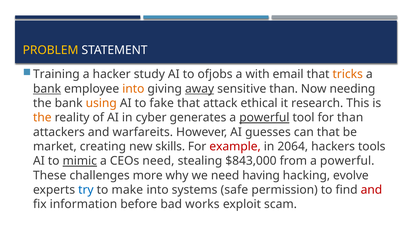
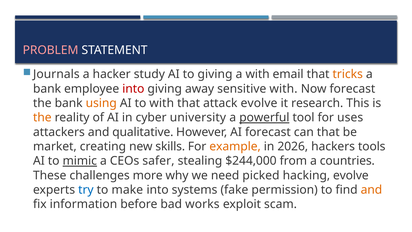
PROBLEM colour: yellow -> pink
Training: Training -> Journals
to ofjobs: ofjobs -> giving
bank at (47, 89) underline: present -> none
into at (133, 89) colour: orange -> red
away underline: present -> none
sensitive than: than -> with
Now needing: needing -> forecast
to fake: fake -> with
attack ethical: ethical -> evolve
generates: generates -> university
for than: than -> uses
warfareits: warfareits -> qualitative
AI guesses: guesses -> forecast
example colour: red -> orange
2064: 2064 -> 2026
CEOs need: need -> safer
$843,000: $843,000 -> $244,000
from a powerful: powerful -> countries
having: having -> picked
safe: safe -> fake
and at (371, 190) colour: red -> orange
